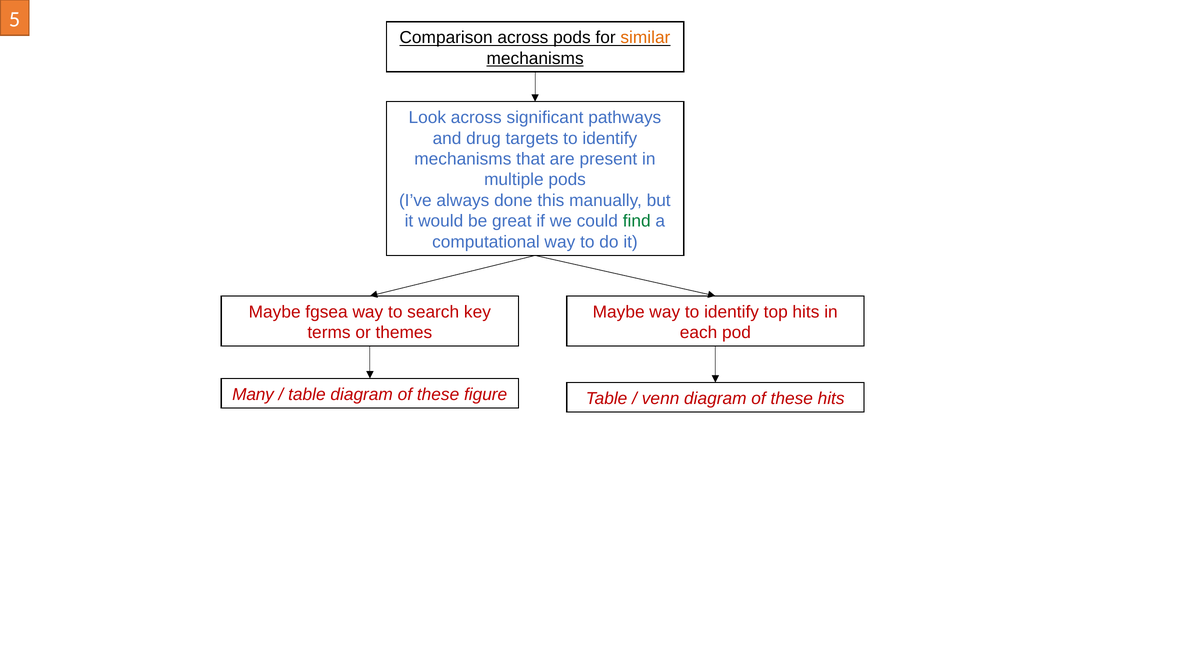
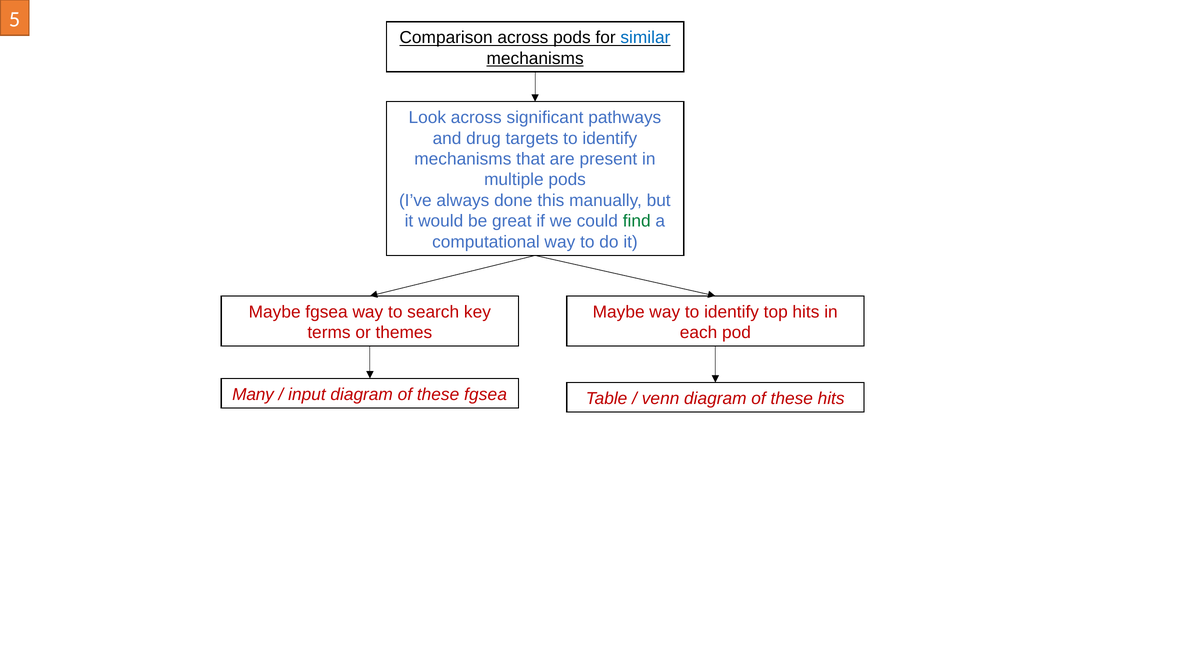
similar colour: orange -> blue
table at (307, 394): table -> input
these figure: figure -> fgsea
